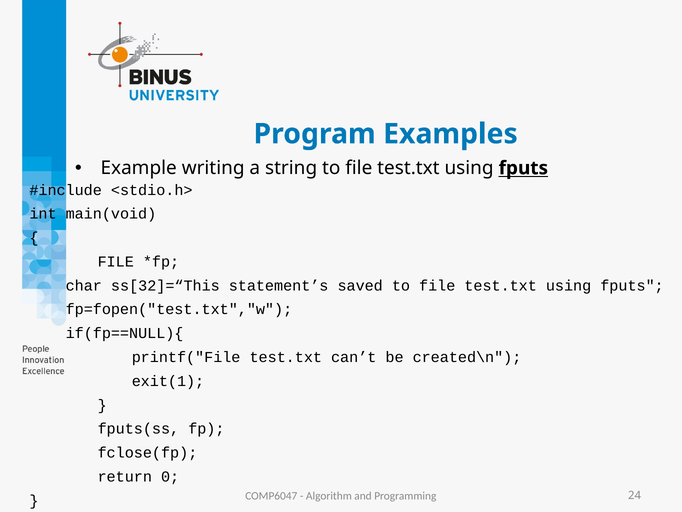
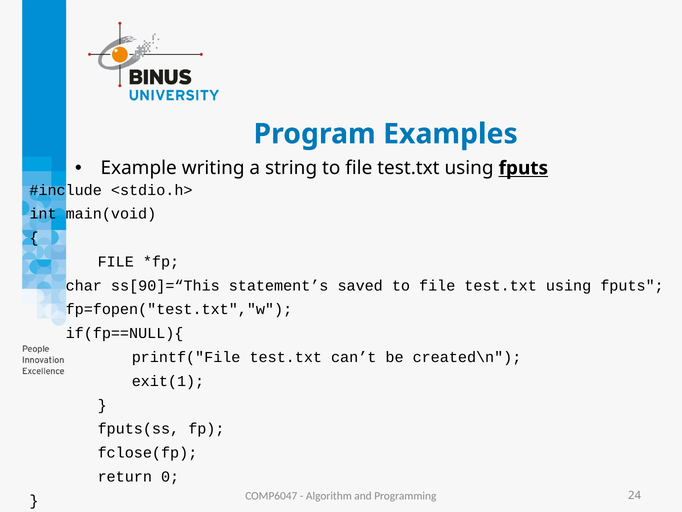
ss[32]=“This: ss[32]=“This -> ss[90]=“This
